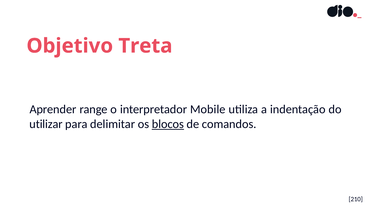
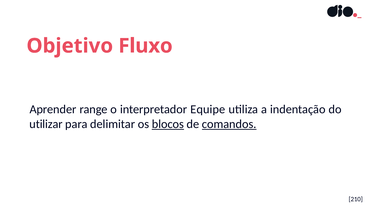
Treta: Treta -> Fluxo
Mobile: Mobile -> Equipe
comandos underline: none -> present
